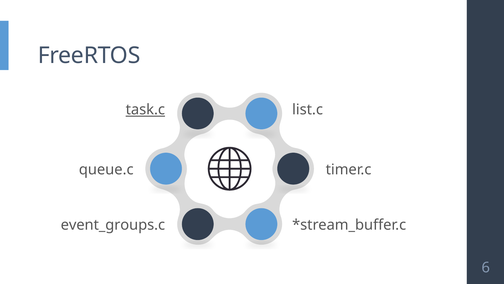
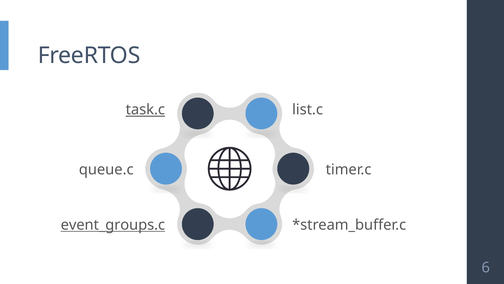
event_groups.c underline: none -> present
